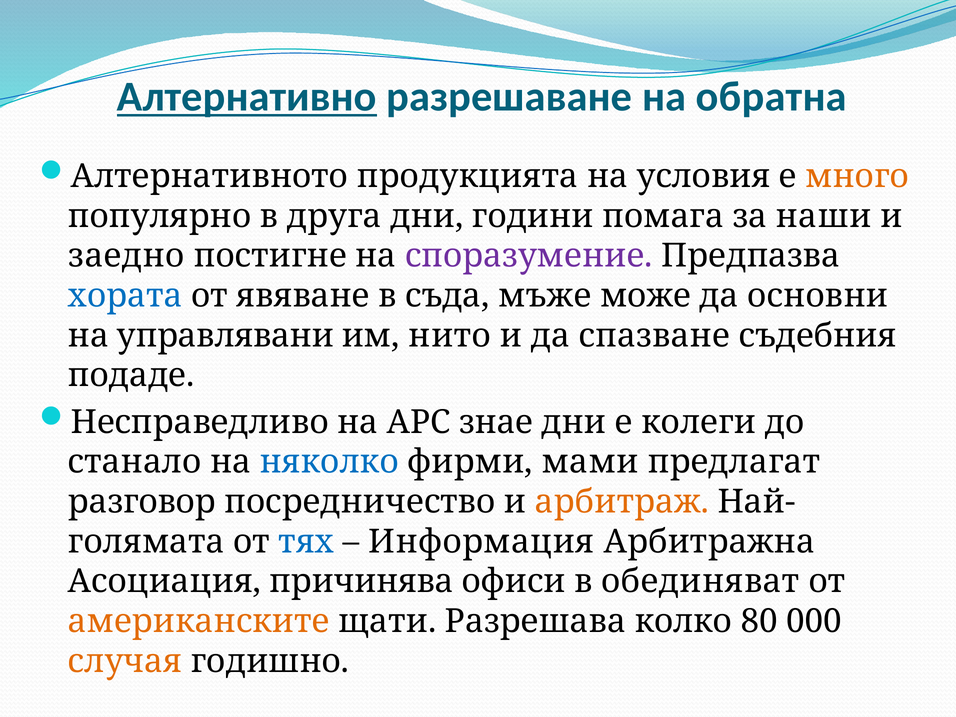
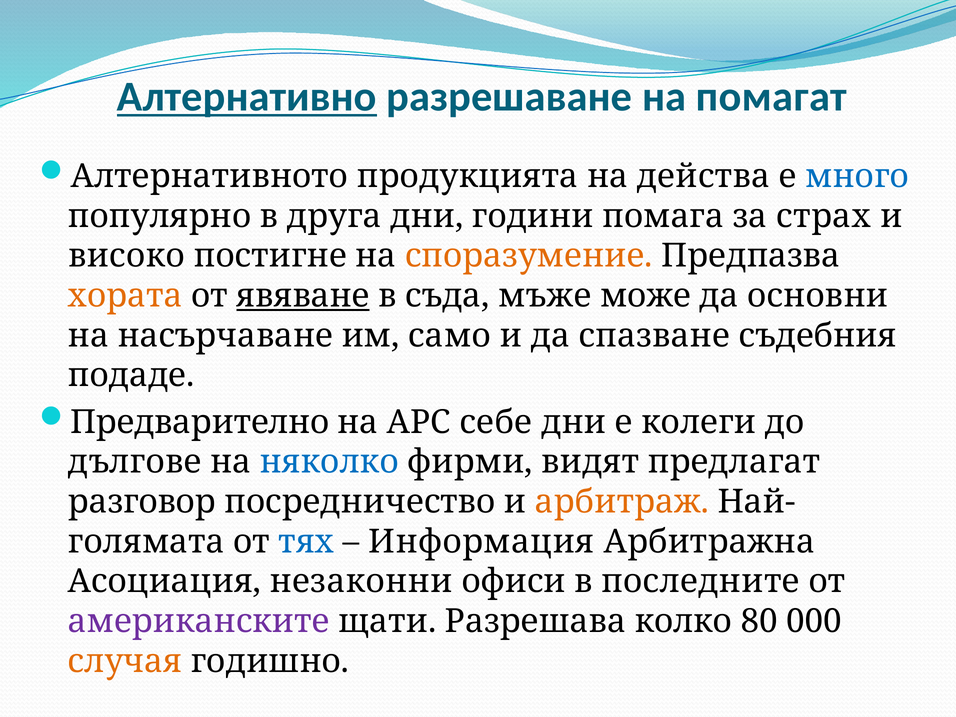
обратна: обратна -> помагат
условия: условия -> действа
много colour: orange -> blue
наши: наши -> страх
заедно: заедно -> високо
споразумение colour: purple -> orange
хората colour: blue -> orange
явяване underline: none -> present
управлявани: управлявани -> насърчаване
нито: нито -> само
Несправедливо: Несправедливо -> Предварително
знае: знае -> себе
станало: станало -> дългове
мами: мами -> видят
причинява: причинява -> незаконни
обединяват: обединяват -> последните
американските colour: orange -> purple
